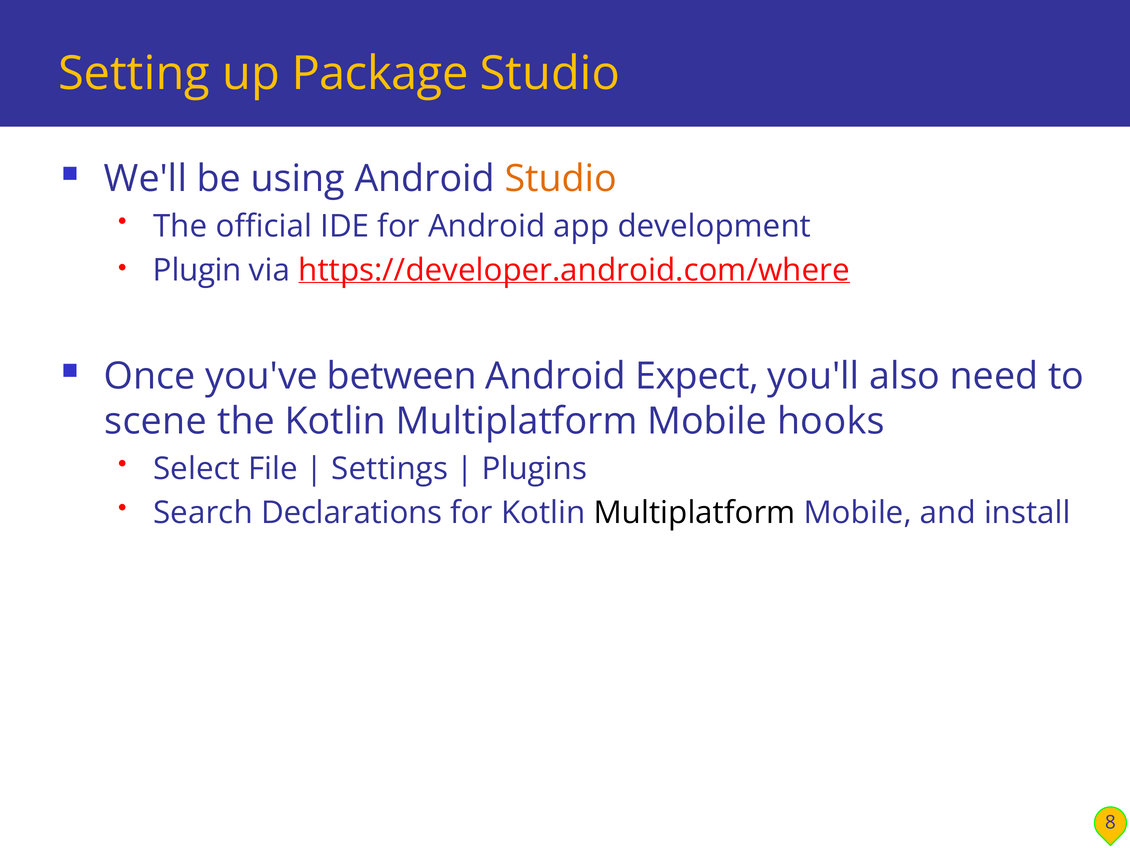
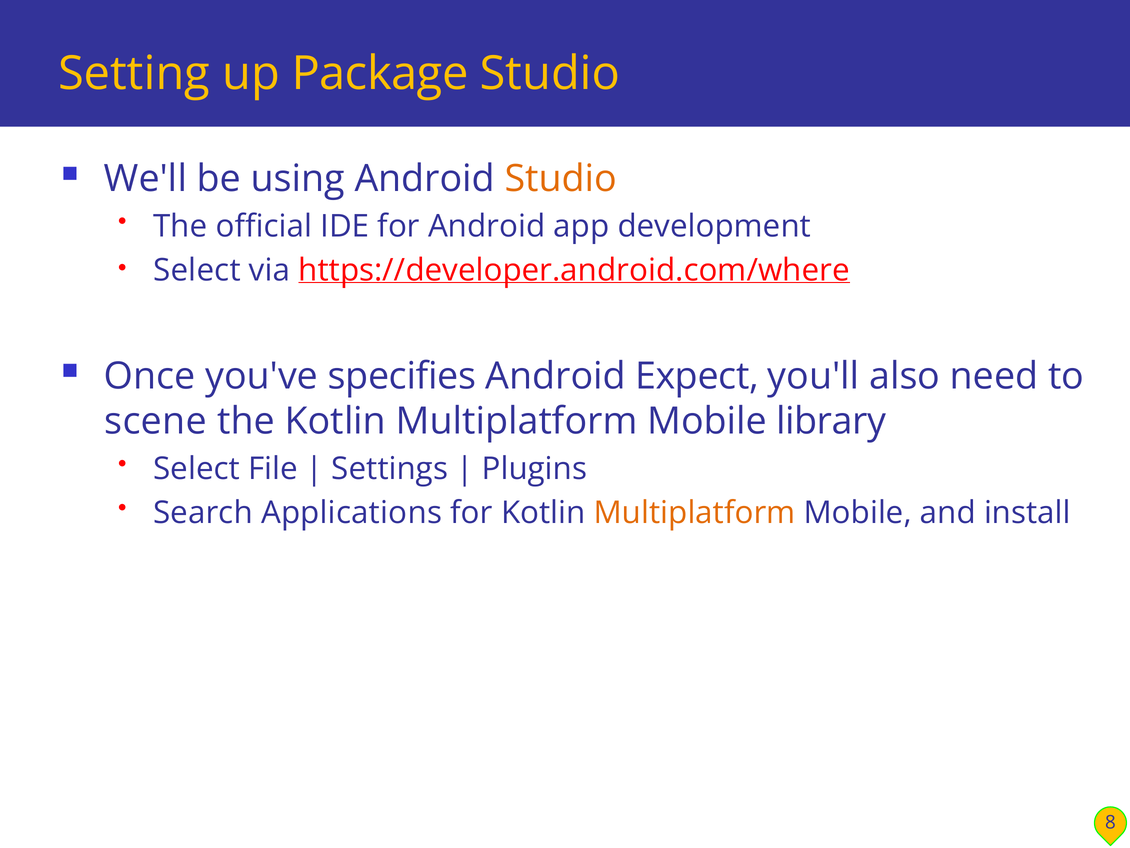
Plugin at (197, 270): Plugin -> Select
between: between -> specifies
hooks: hooks -> library
Declarations: Declarations -> Applications
Multiplatform at (695, 512) colour: black -> orange
